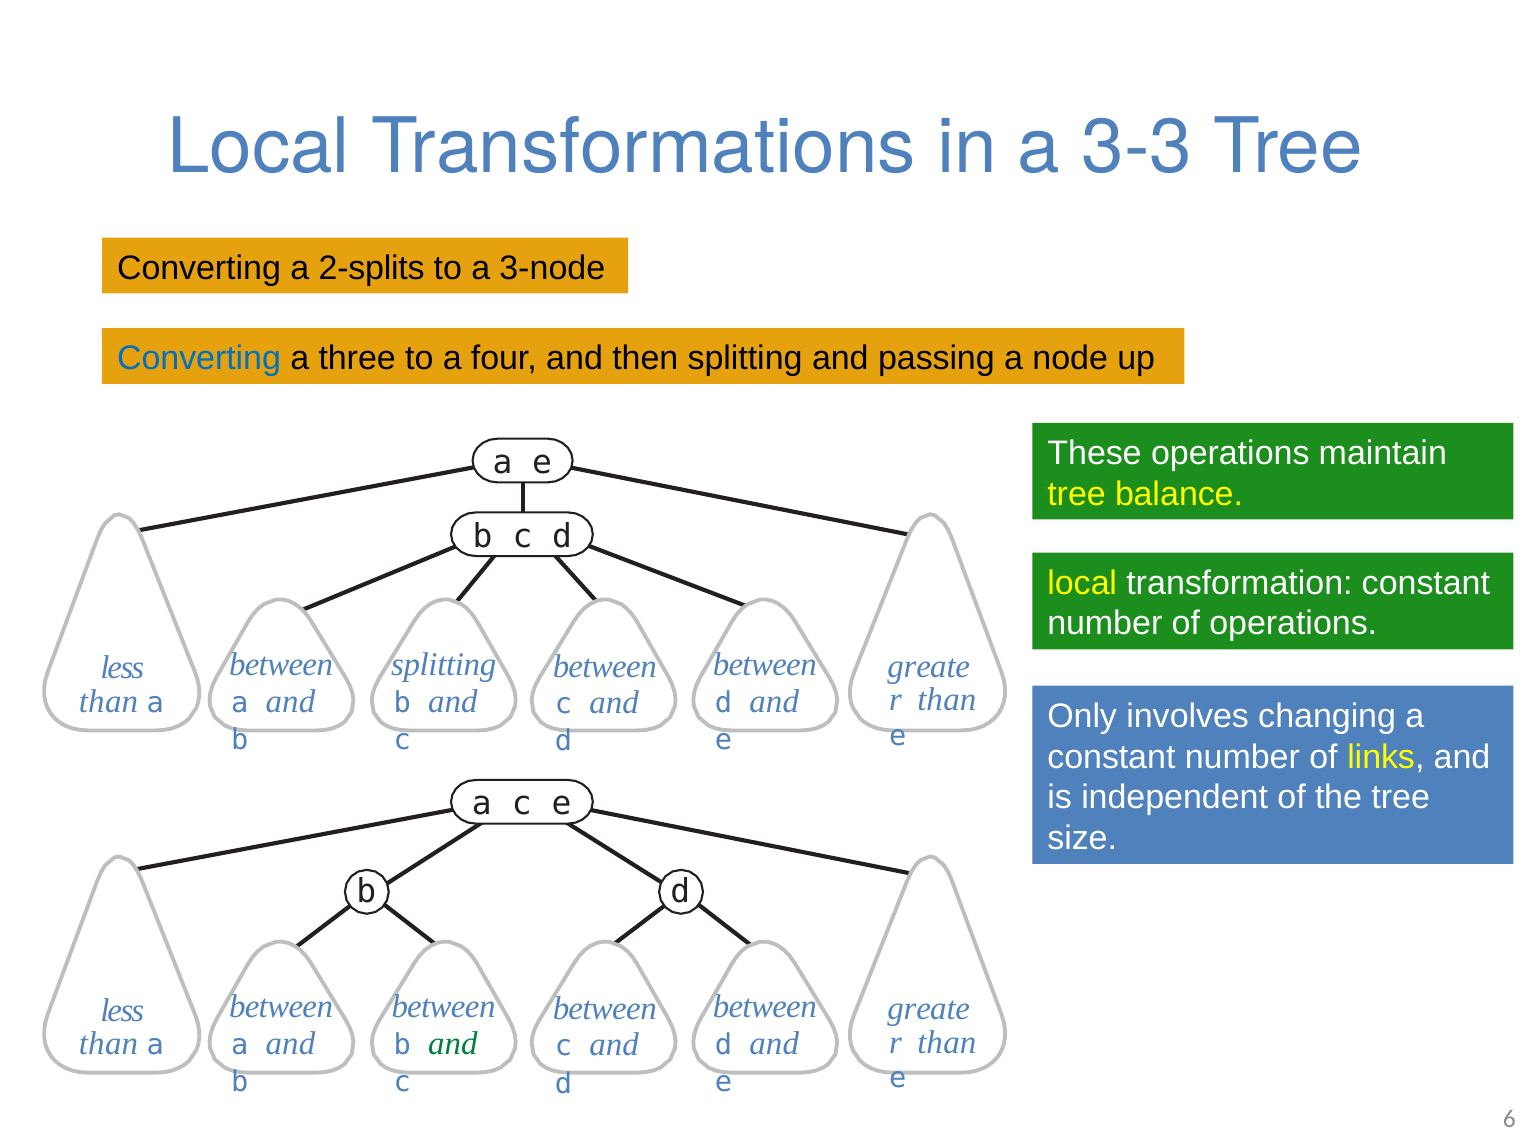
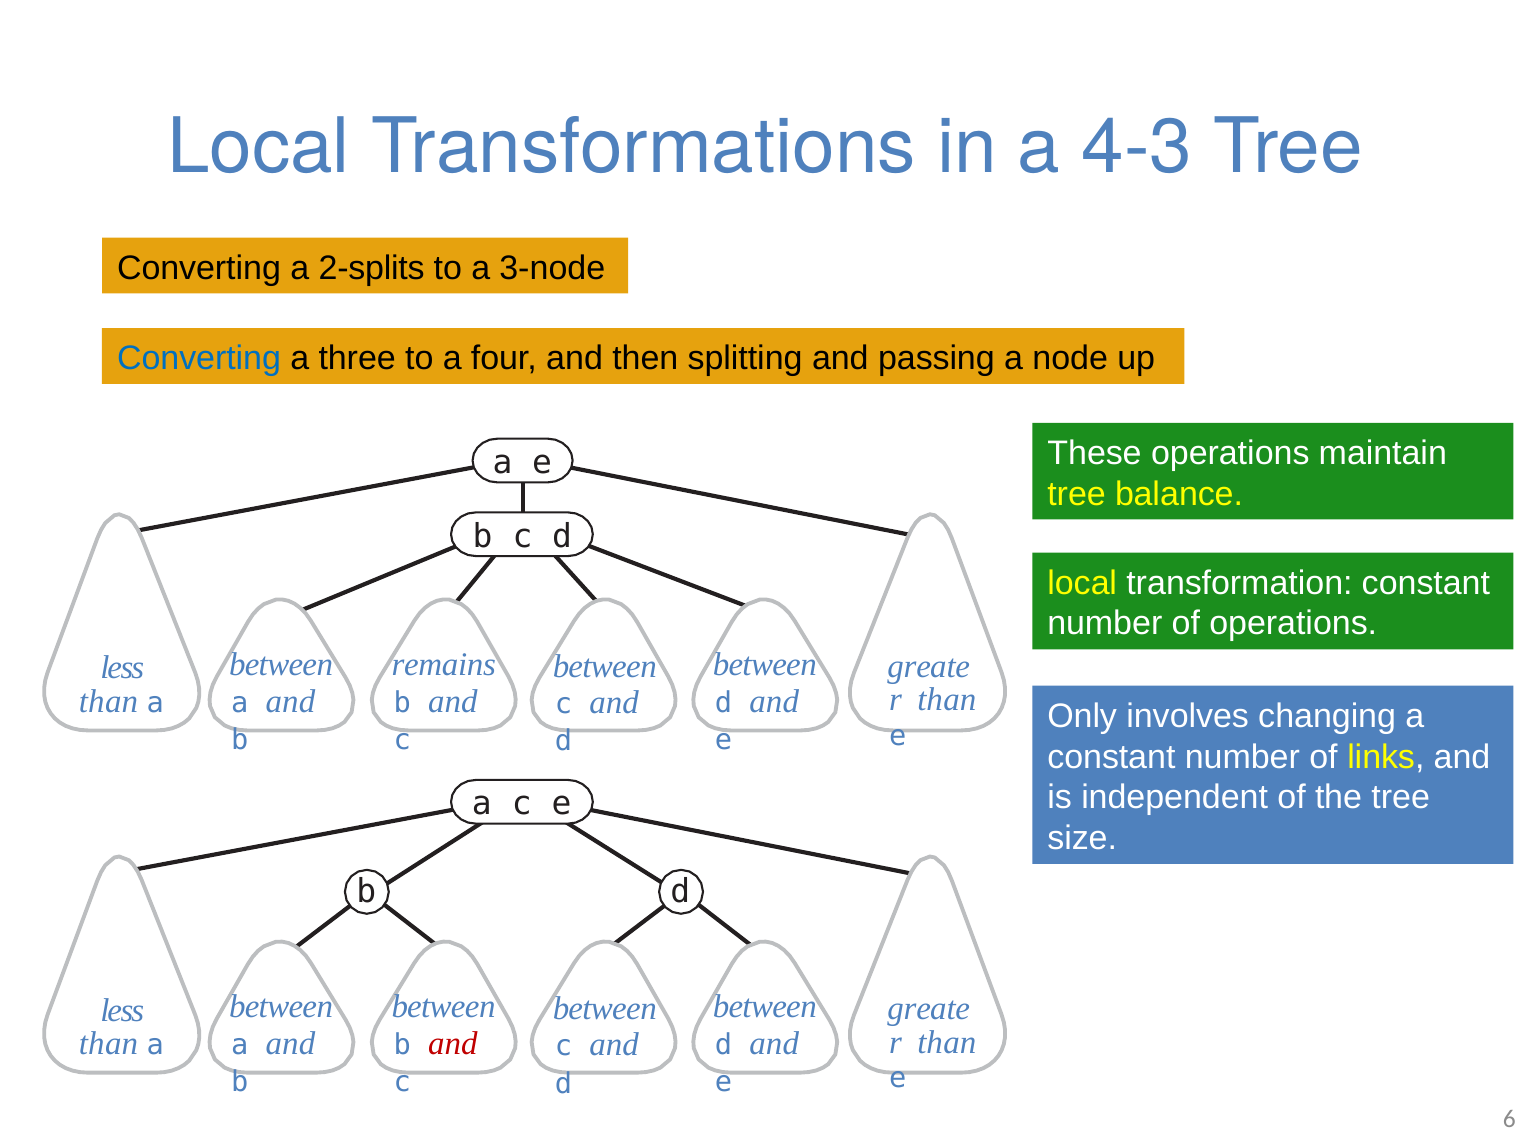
3-3: 3-3 -> 4-3
splitting at (444, 665): splitting -> remains
and at (453, 1044) colour: green -> red
